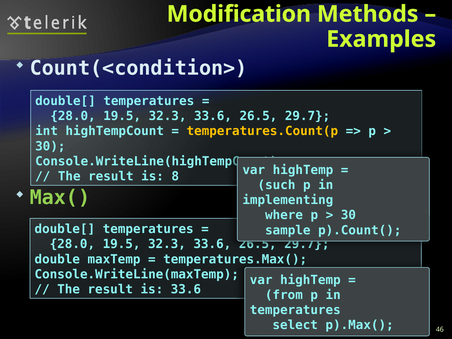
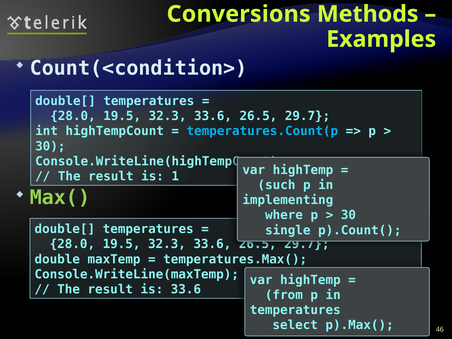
Modification: Modification -> Conversions
temperatures.Count(p colour: yellow -> light blue
8: 8 -> 1
sample: sample -> single
